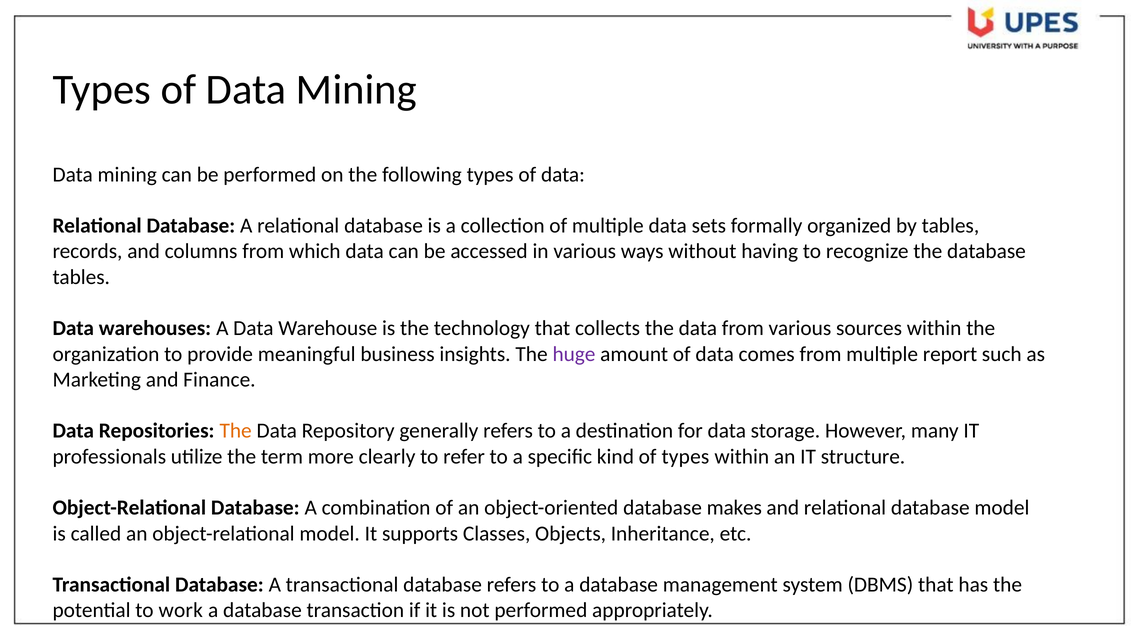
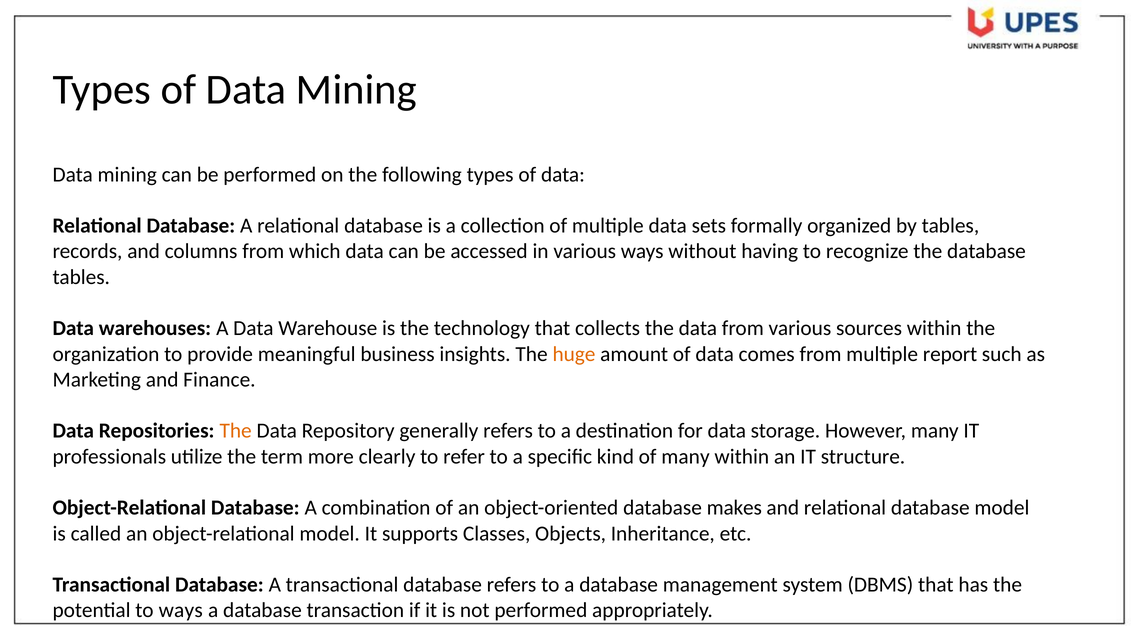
huge colour: purple -> orange
of types: types -> many
to work: work -> ways
